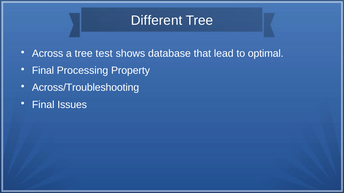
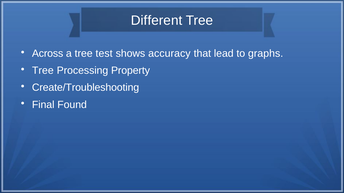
database: database -> accuracy
optimal: optimal -> graphs
Final at (43, 71): Final -> Tree
Across/Troubleshooting: Across/Troubleshooting -> Create/Troubleshooting
Issues: Issues -> Found
